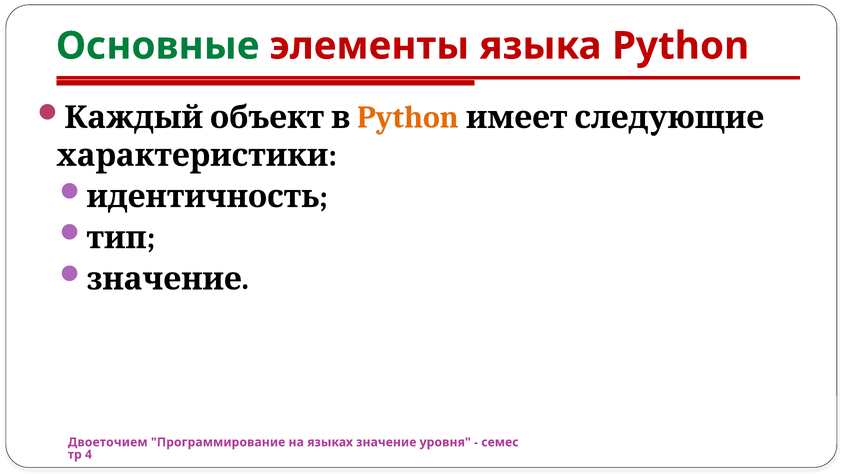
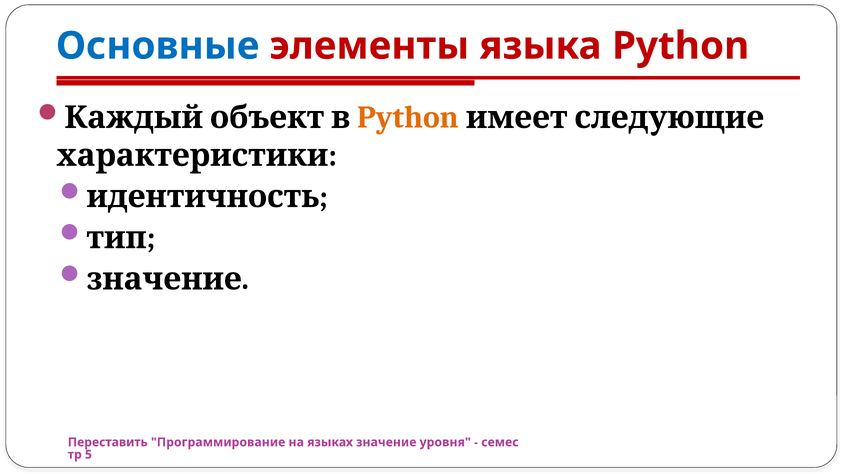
Основные colour: green -> blue
Двоеточием: Двоеточием -> Переставить
4: 4 -> 5
